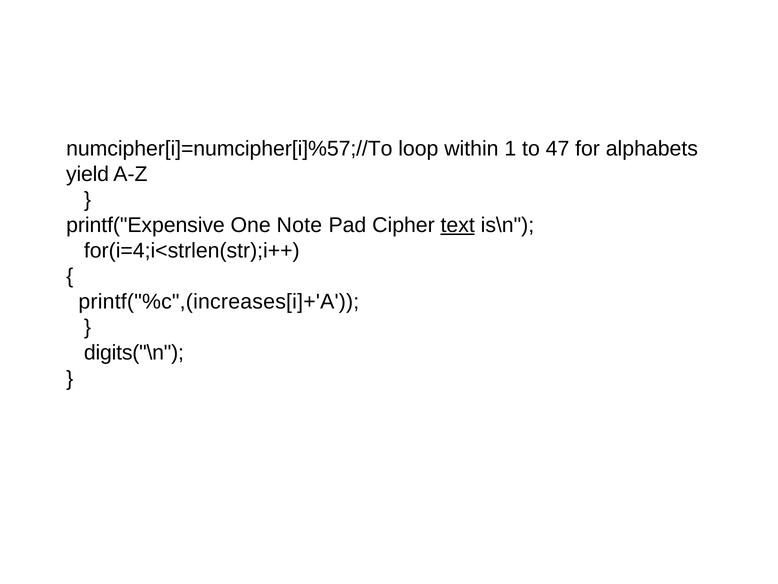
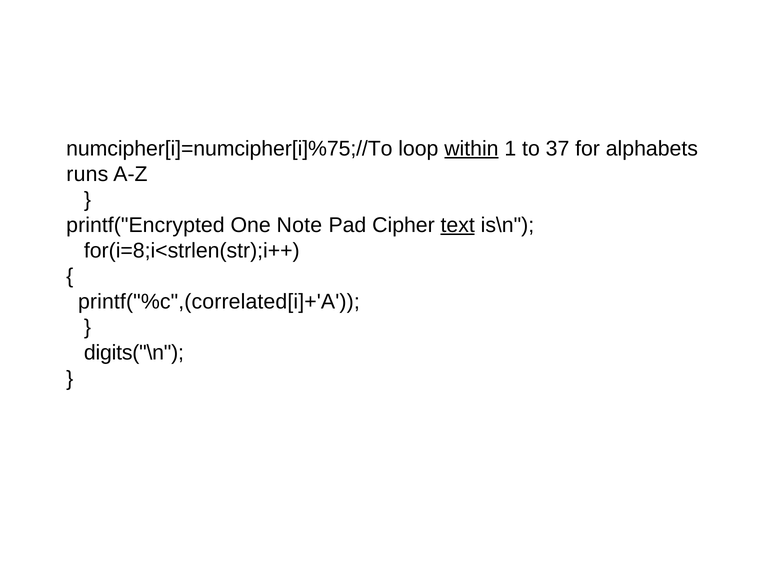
numcipher[i]=numcipher[i]%57;//To: numcipher[i]=numcipher[i]%57;//To -> numcipher[i]=numcipher[i]%75;//To
within underline: none -> present
47: 47 -> 37
yield: yield -> runs
printf("Expensive: printf("Expensive -> printf("Encrypted
for(i=4;i<strlen(str);i++: for(i=4;i<strlen(str);i++ -> for(i=8;i<strlen(str);i++
printf("%c",(increases[i]+'A: printf("%c",(increases[i]+'A -> printf("%c",(correlated[i]+'A
